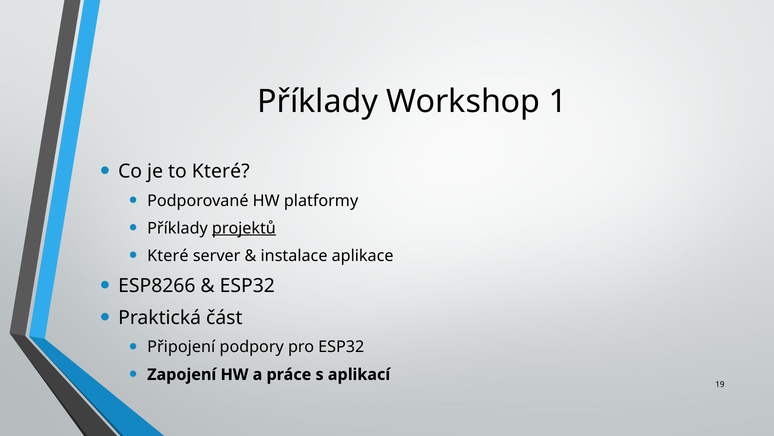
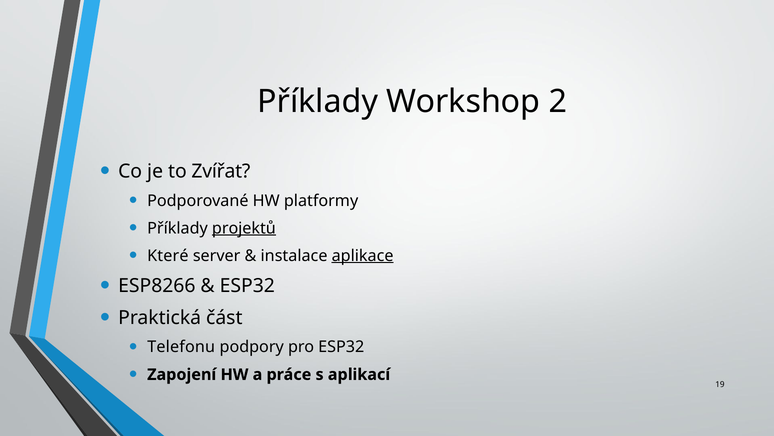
1: 1 -> 2
to Které: Které -> Zvířat
aplikace underline: none -> present
Připojení: Připojení -> Telefonu
